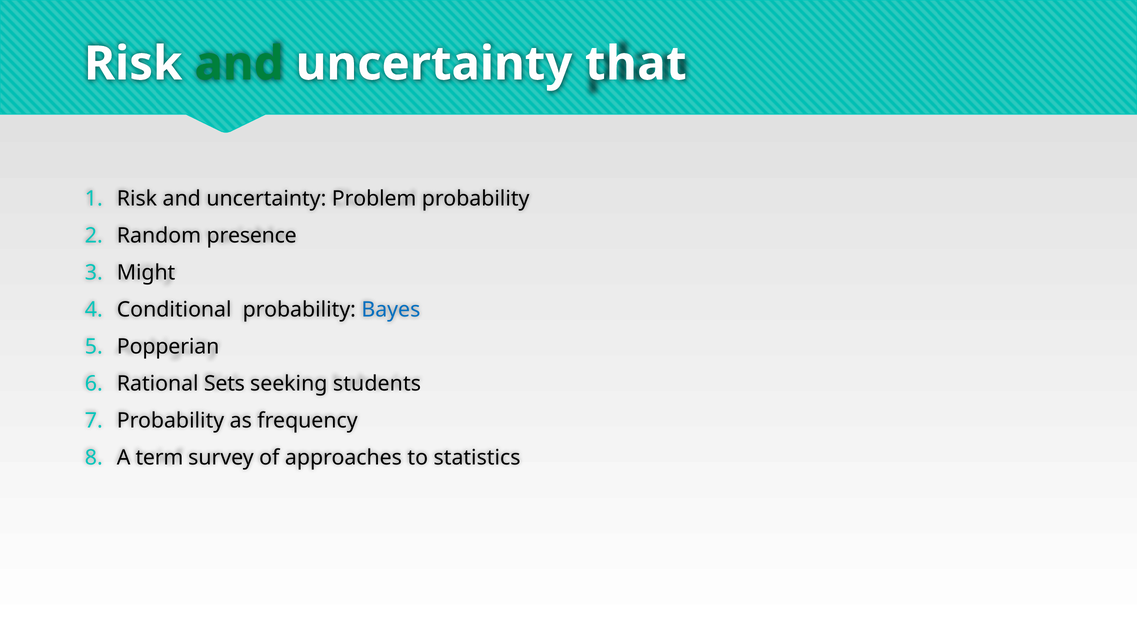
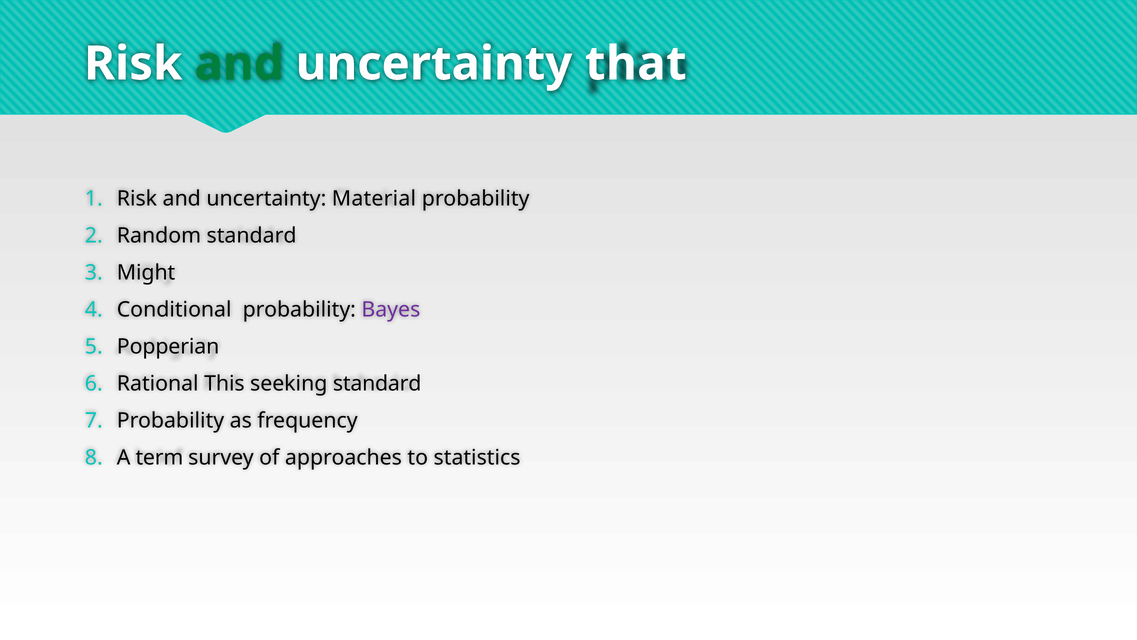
Problem: Problem -> Material
Random presence: presence -> standard
Bayes colour: blue -> purple
Sets: Sets -> This
seeking students: students -> standard
